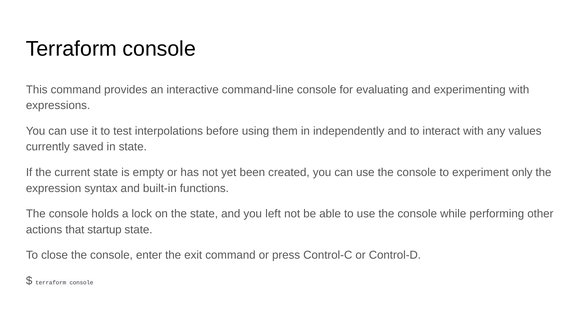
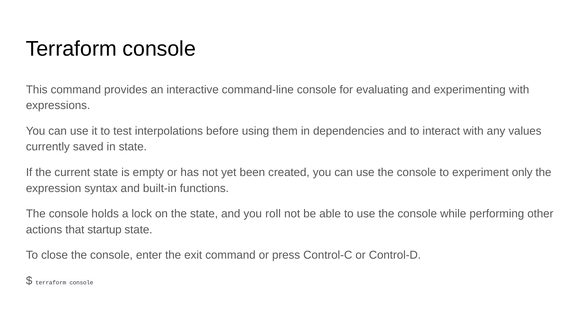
independently: independently -> dependencies
left: left -> roll
